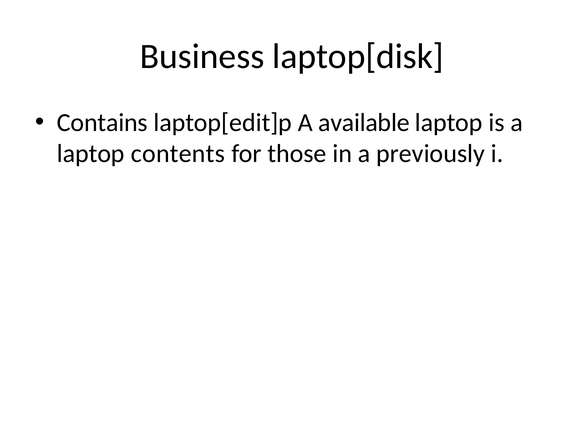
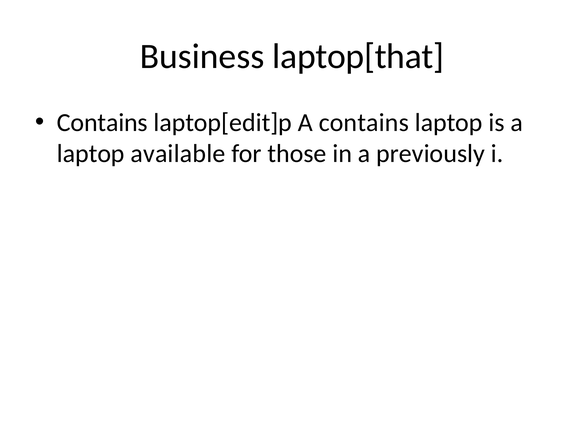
laptop[disk: laptop[disk -> laptop[that
A available: available -> contains
contents: contents -> available
